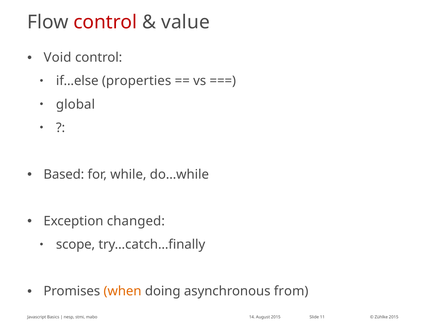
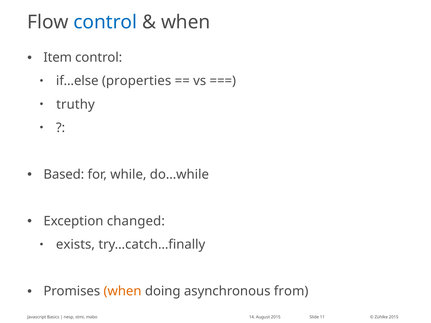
control at (105, 22) colour: red -> blue
value at (186, 22): value -> when
Void: Void -> Item
global: global -> truthy
scope: scope -> exists
